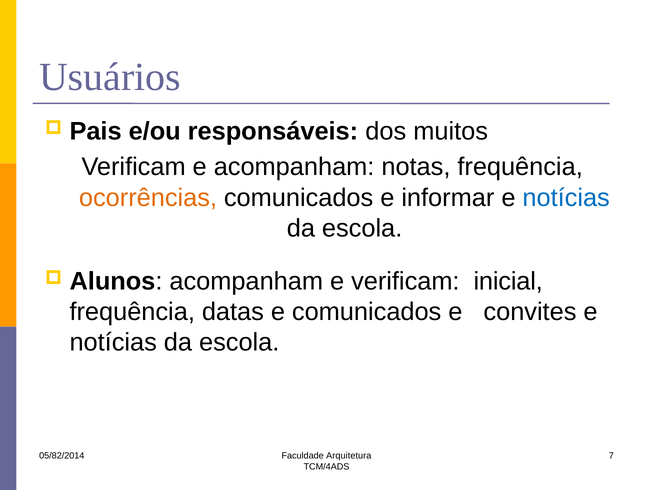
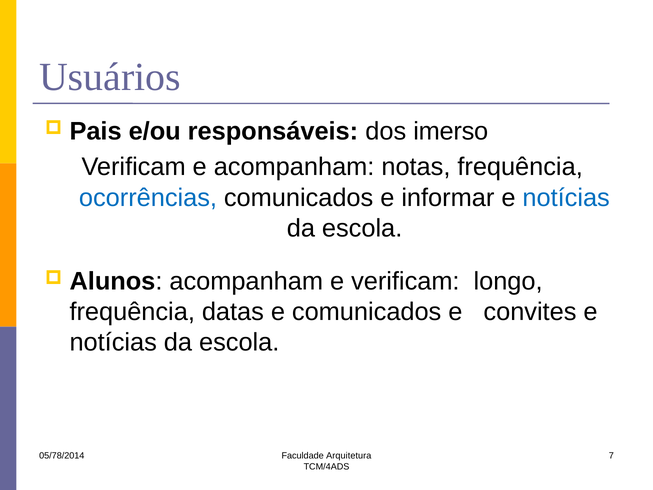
muitos: muitos -> imerso
ocorrências colour: orange -> blue
inicial: inicial -> longo
05/82/2014: 05/82/2014 -> 05/78/2014
